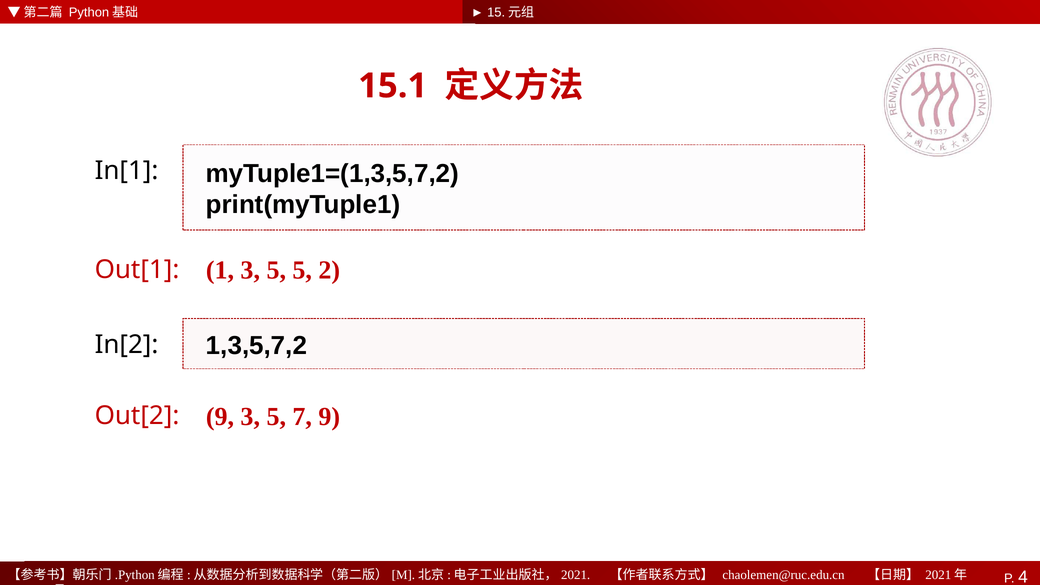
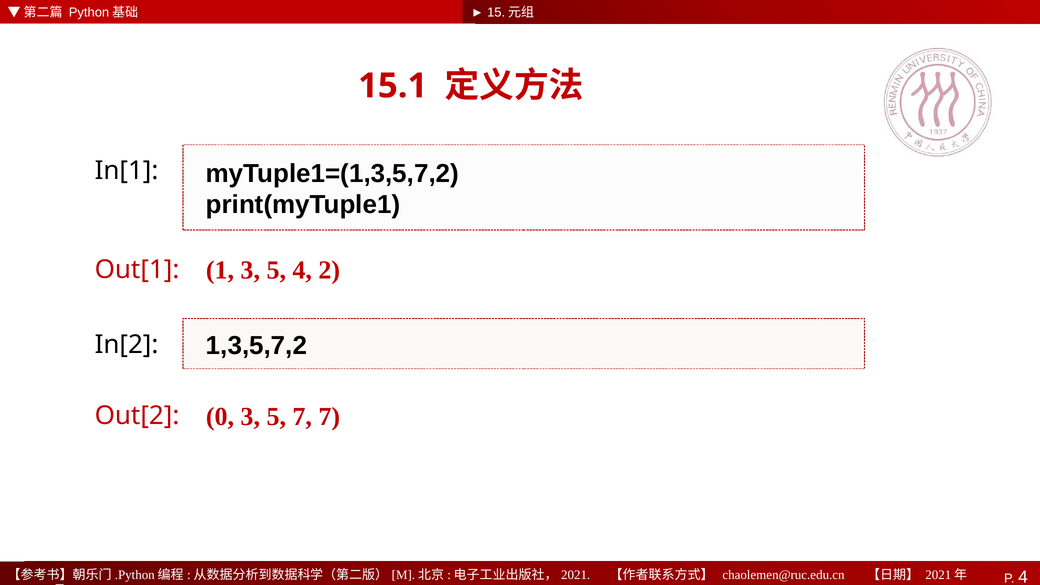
5 5: 5 -> 4
Out[2 9: 9 -> 0
7 9: 9 -> 7
